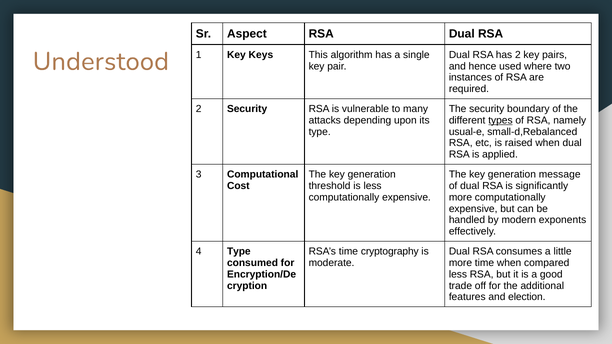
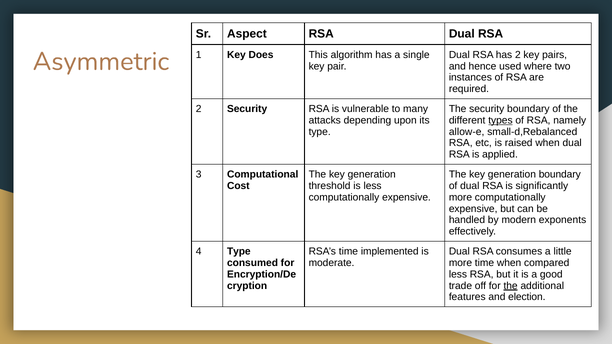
Keys: Keys -> Does
Understood: Understood -> Asymmetric
usual-e: usual-e -> allow-e
generation message: message -> boundary
cryptography: cryptography -> implemented
the at (511, 286) underline: none -> present
